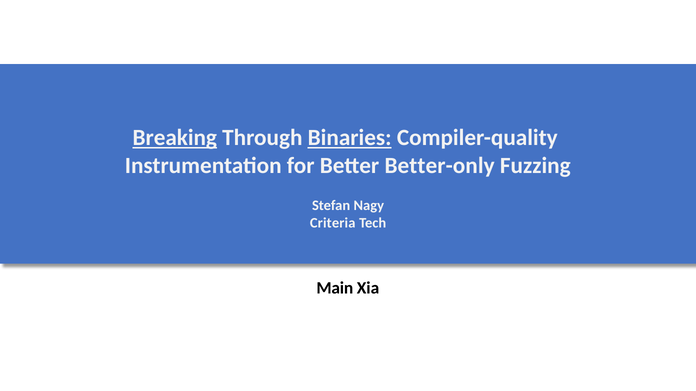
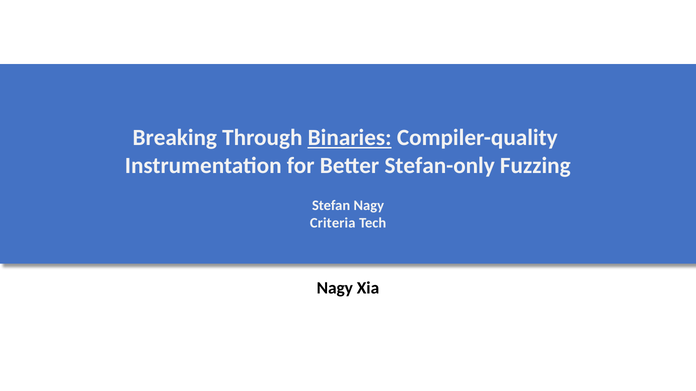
Breaking underline: present -> none
Better-only: Better-only -> Stefan-only
Main at (335, 288): Main -> Nagy
